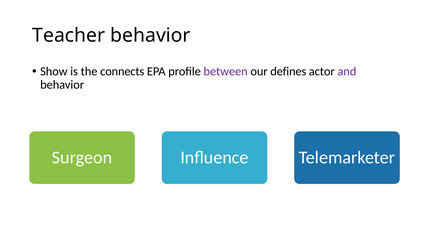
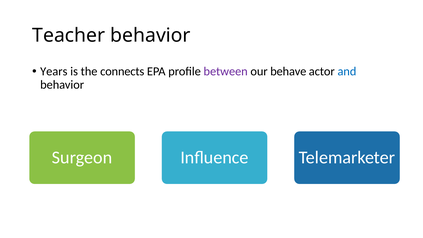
Show: Show -> Years
defines: defines -> behave
and colour: purple -> blue
